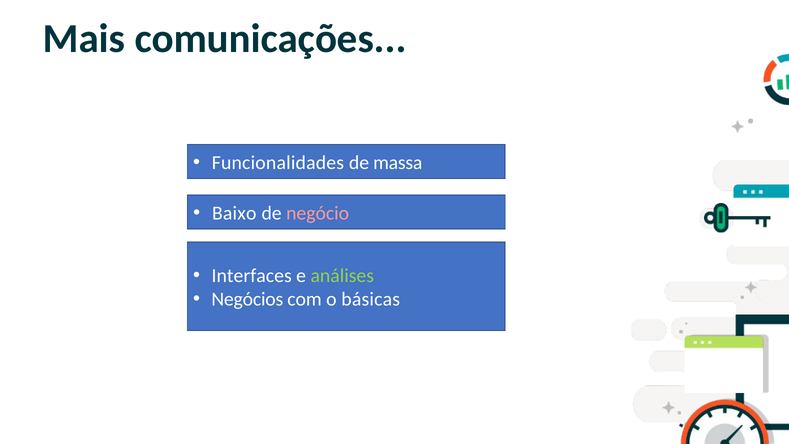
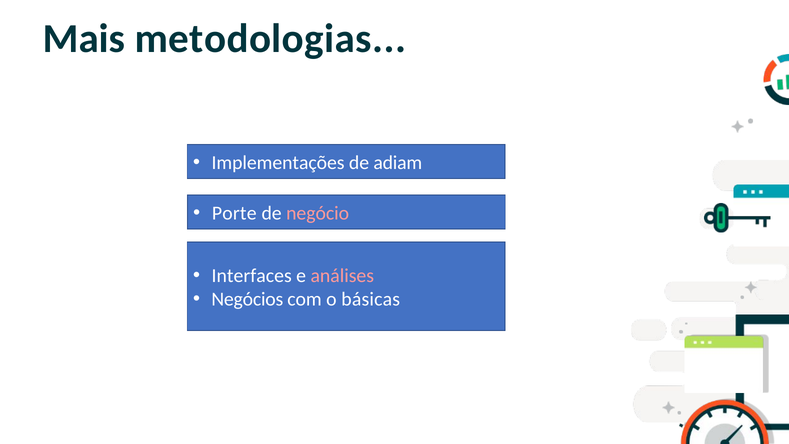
comunicações: comunicações -> metodologias
Funcionalidades: Funcionalidades -> Implementações
massa: massa -> adiam
Baixo: Baixo -> Porte
análises colour: light green -> pink
